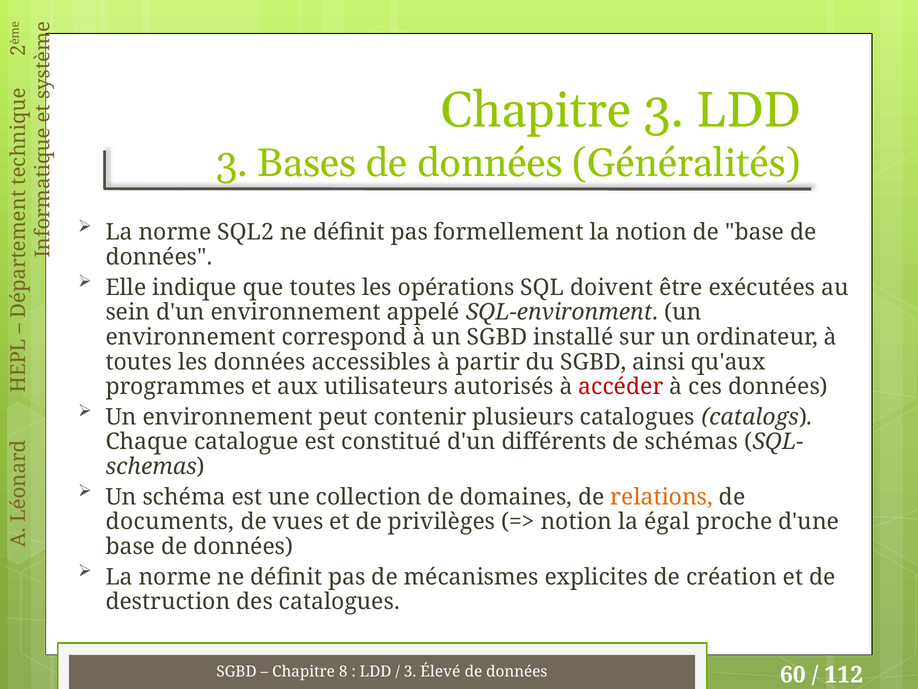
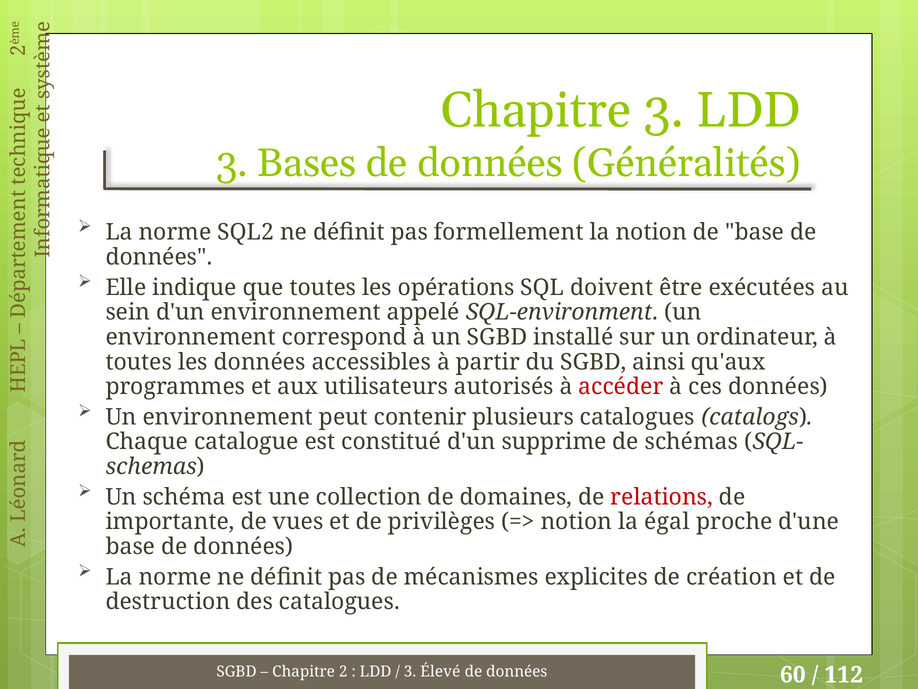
différents: différents -> supprime
relations colour: orange -> red
documents: documents -> importante
Chapitre 8: 8 -> 2
